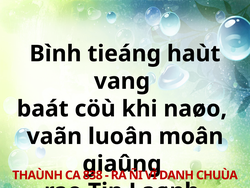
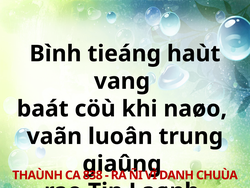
moân: moân -> trung
